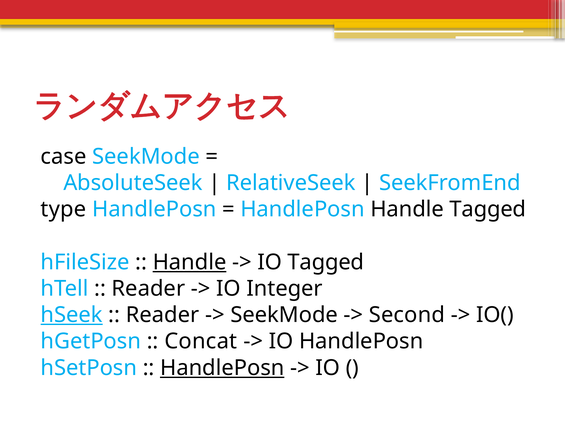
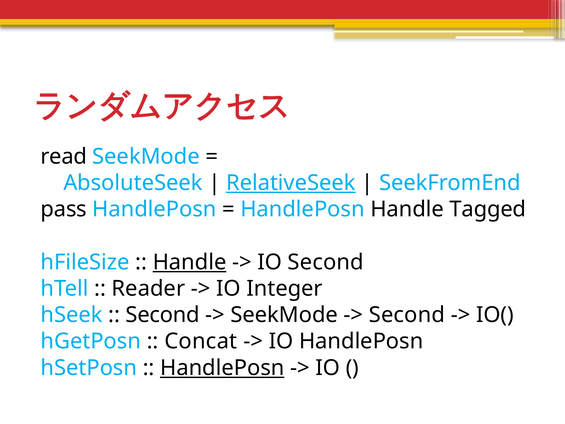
case: case -> read
RelativeSeek underline: none -> present
type: type -> pass
IO Tagged: Tagged -> Second
hSeek underline: present -> none
Reader at (163, 315): Reader -> Second
